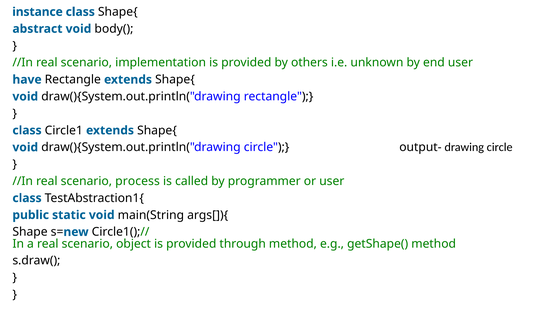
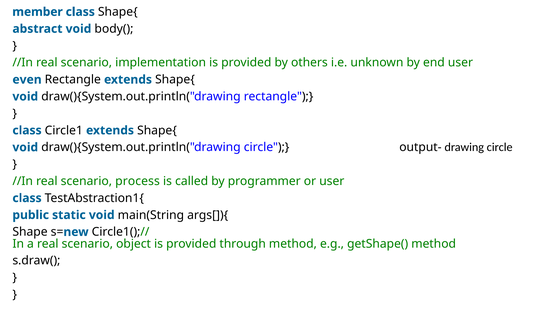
instance: instance -> member
have: have -> even
